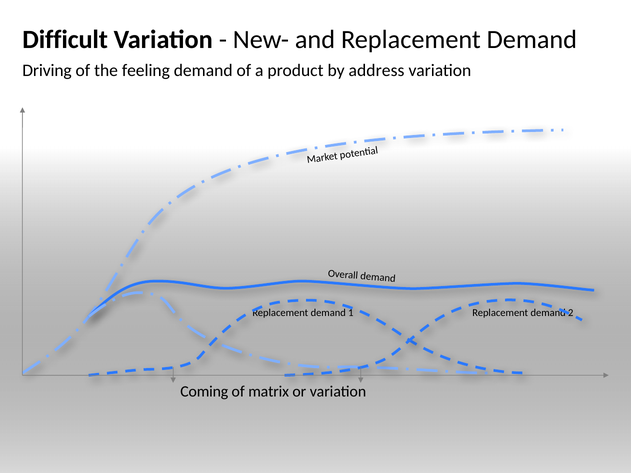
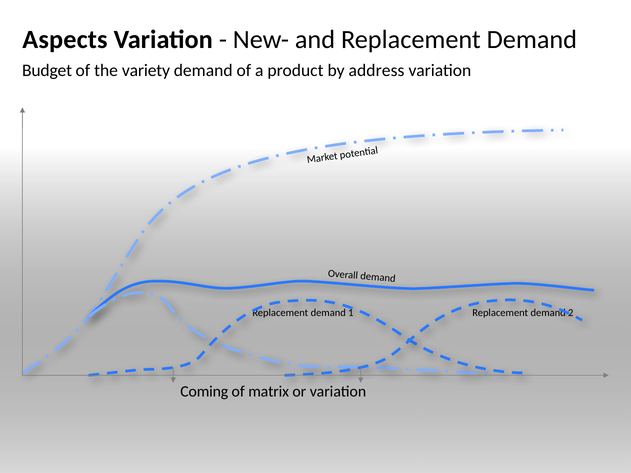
Difficult: Difficult -> Aspects
Driving: Driving -> Budget
feeling: feeling -> variety
